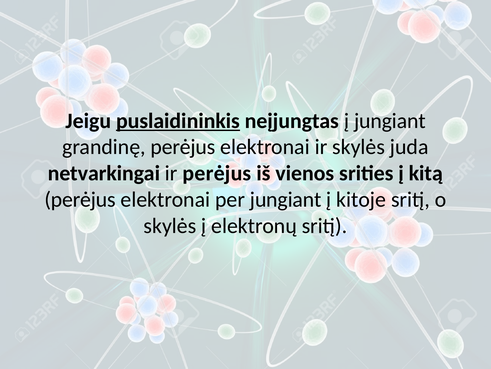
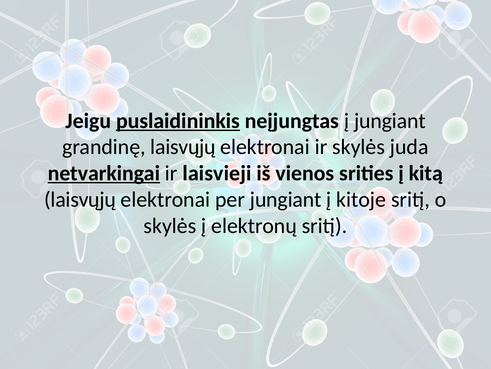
grandinę perėjus: perėjus -> laisvųjų
netvarkingai underline: none -> present
ir perėjus: perėjus -> laisvieji
perėjus at (80, 199): perėjus -> laisvųjų
